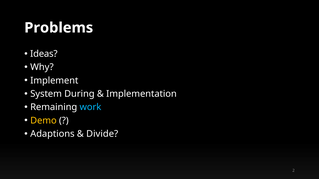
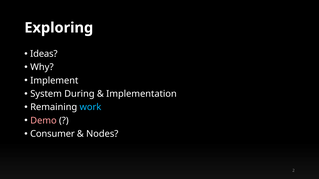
Problems: Problems -> Exploring
Demo colour: yellow -> pink
Adaptions: Adaptions -> Consumer
Divide: Divide -> Nodes
